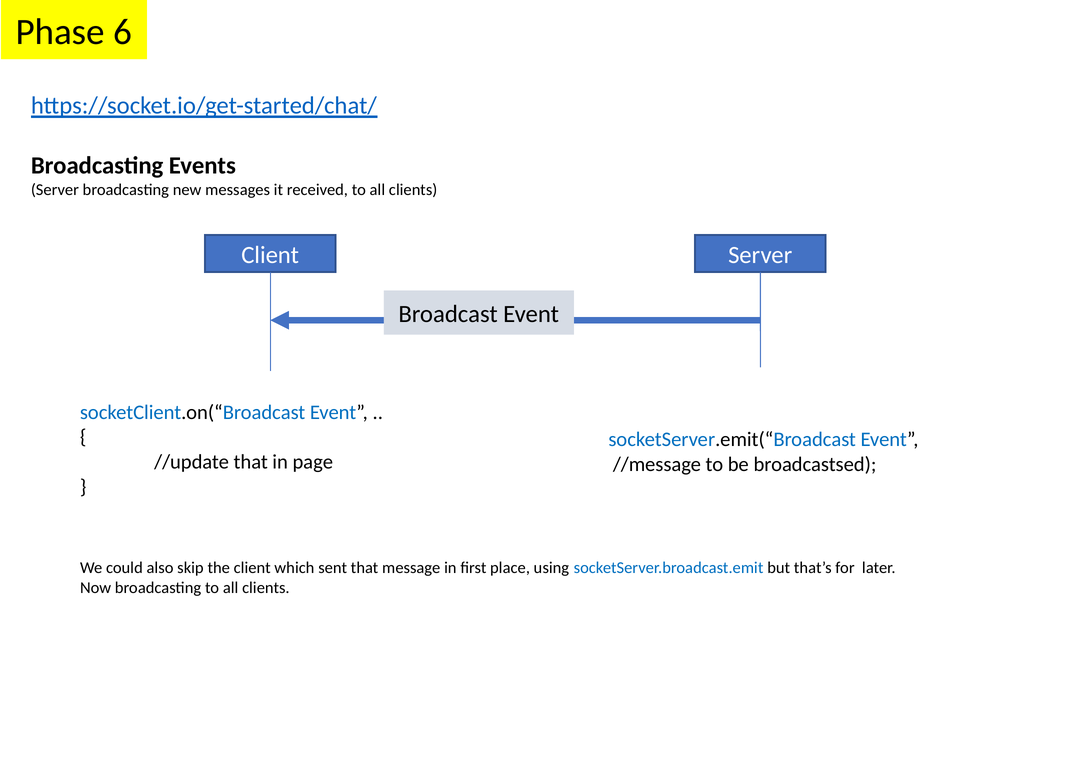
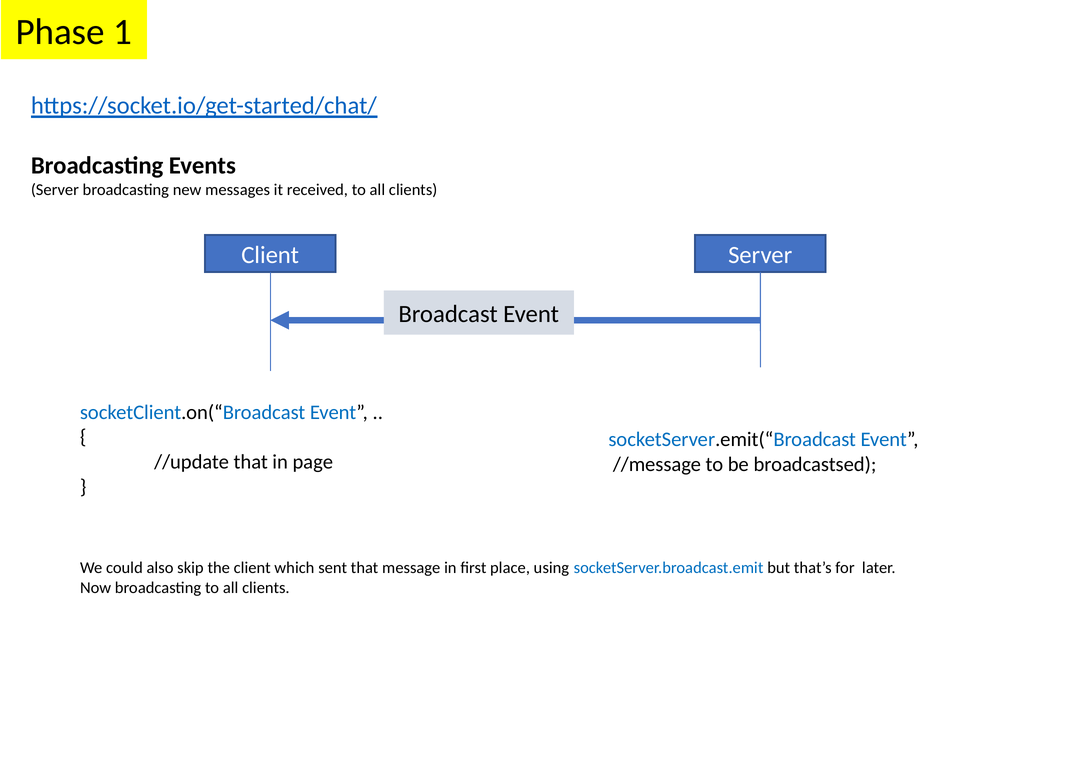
6: 6 -> 1
